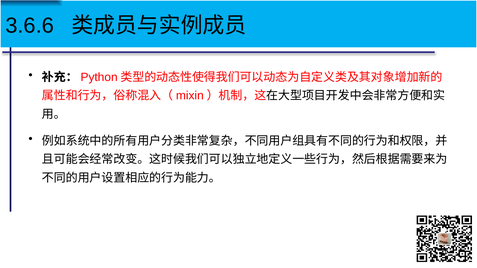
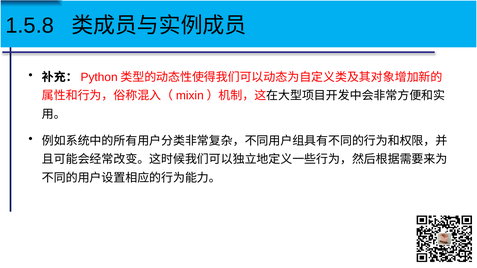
3.6.6: 3.6.6 -> 1.5.8
